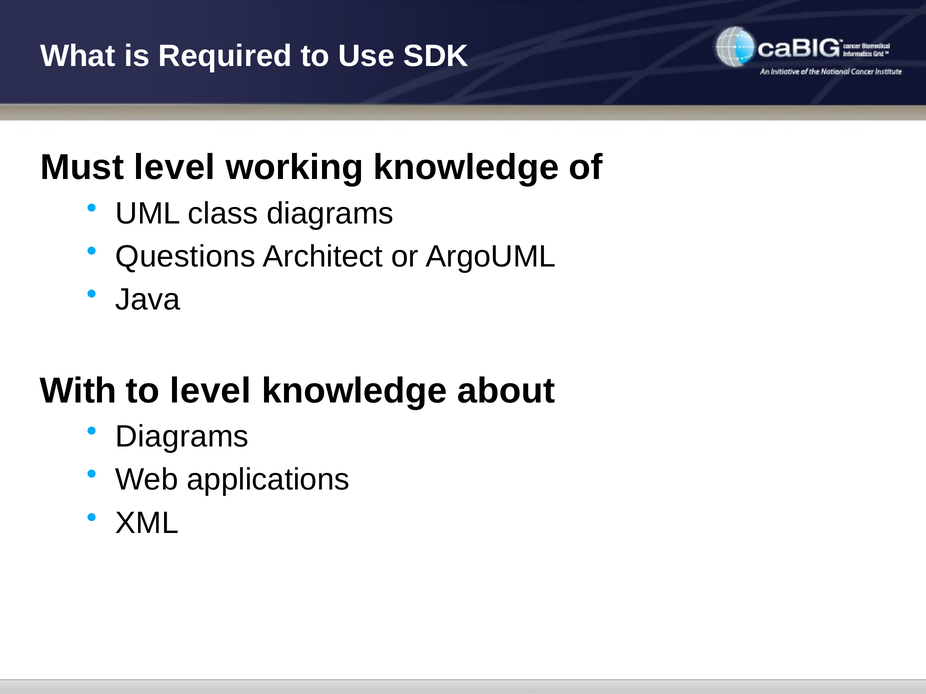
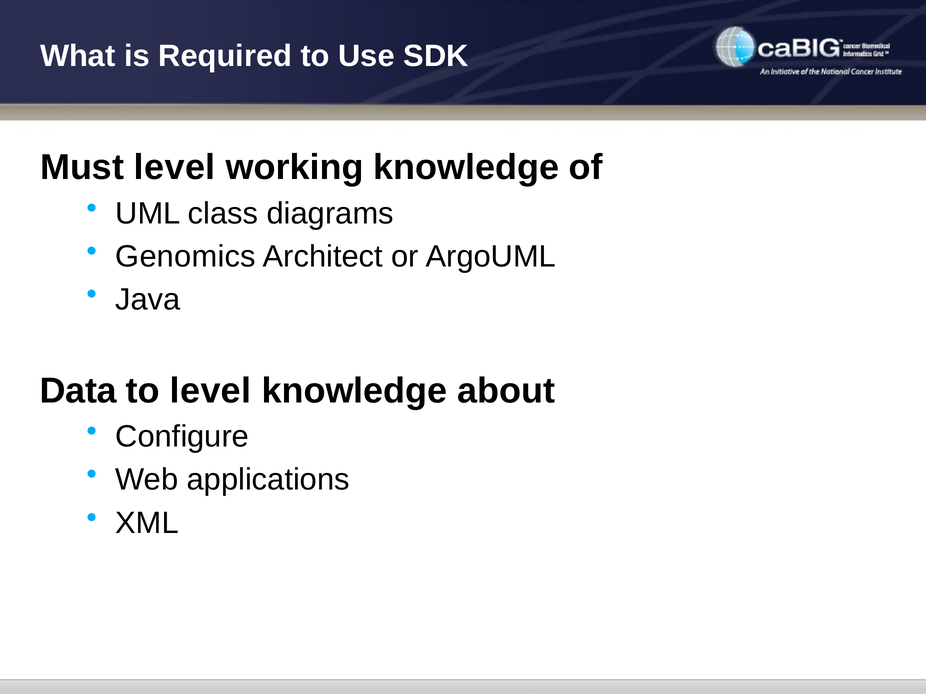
Questions: Questions -> Genomics
With: With -> Data
Diagrams at (182, 437): Diagrams -> Configure
